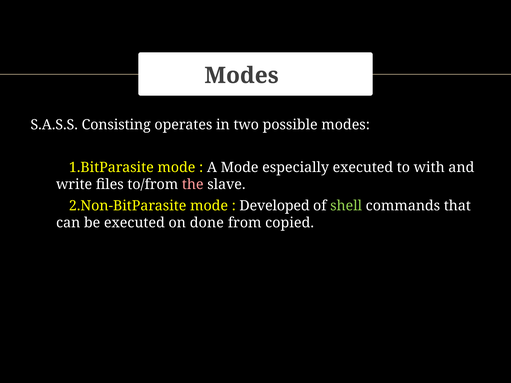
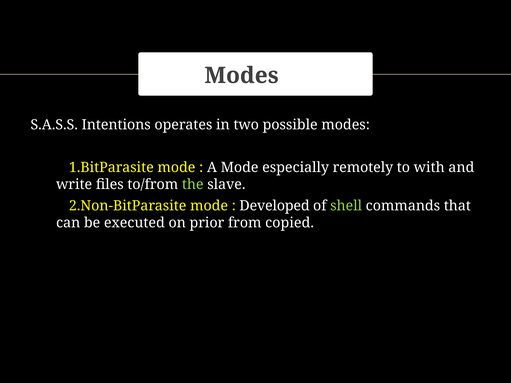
Consisting: Consisting -> Intentions
especially executed: executed -> remotely
the colour: pink -> light green
done: done -> prior
